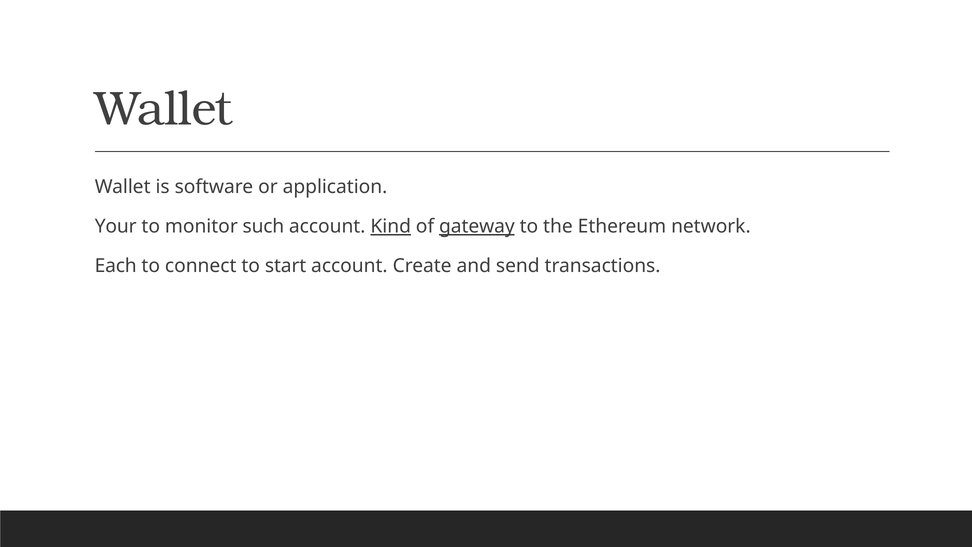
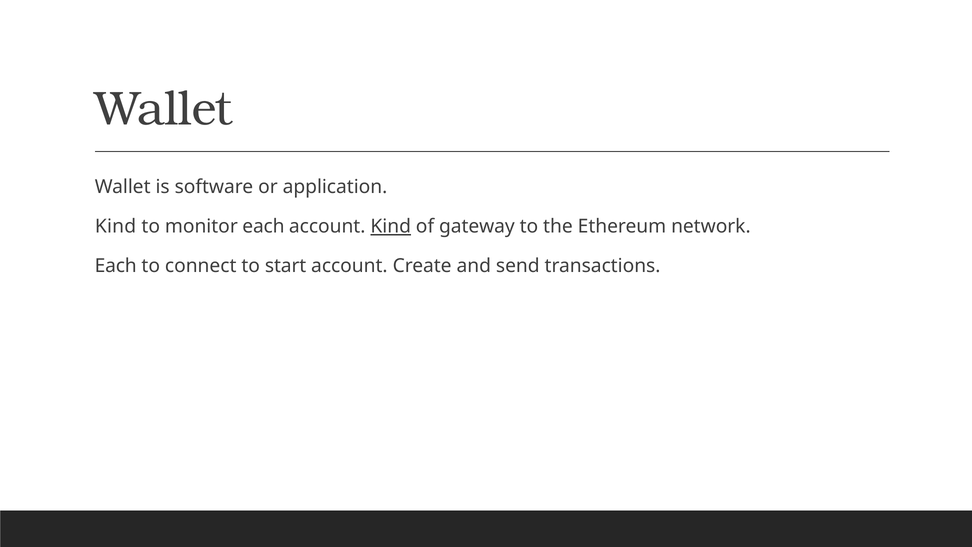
Your at (116, 226): Your -> Kind
monitor such: such -> each
gateway underline: present -> none
